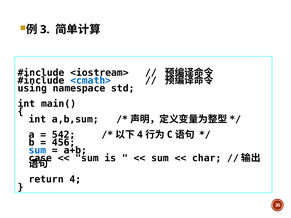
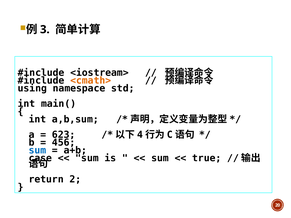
<cmath> colour: blue -> orange
542: 542 -> 623
char: char -> true
4: 4 -> 2
